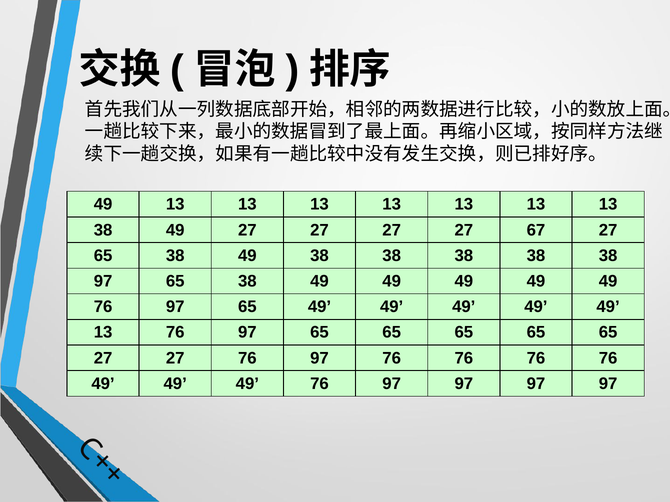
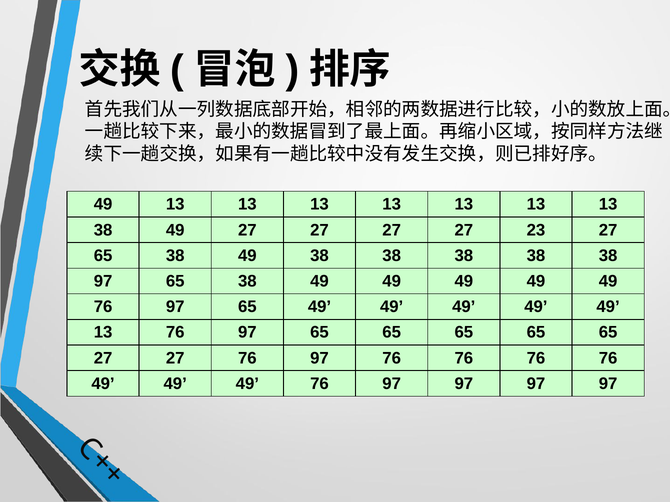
67: 67 -> 23
